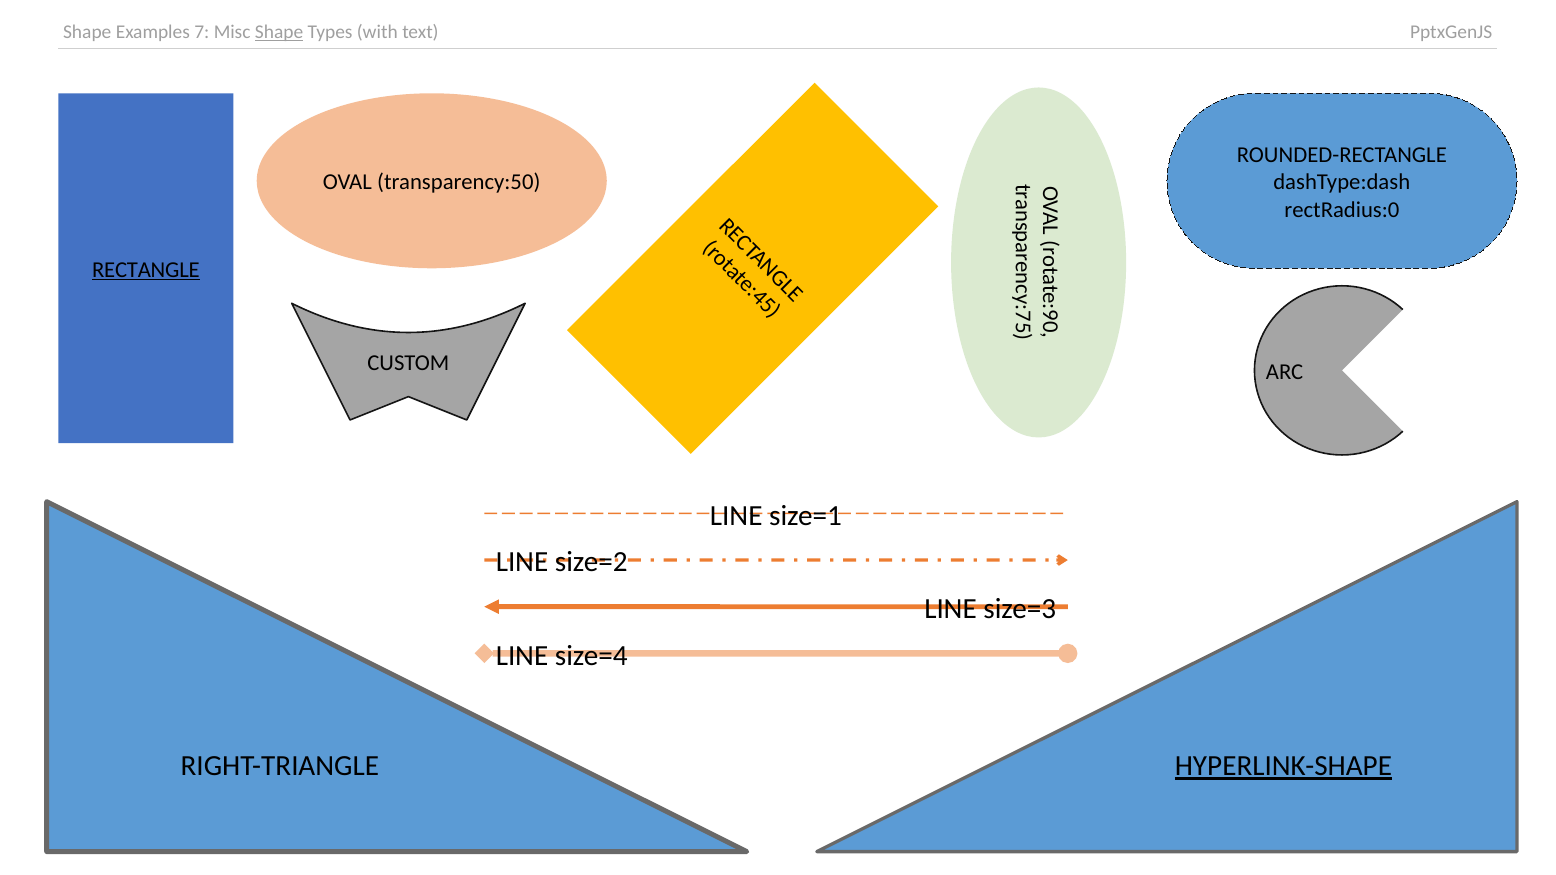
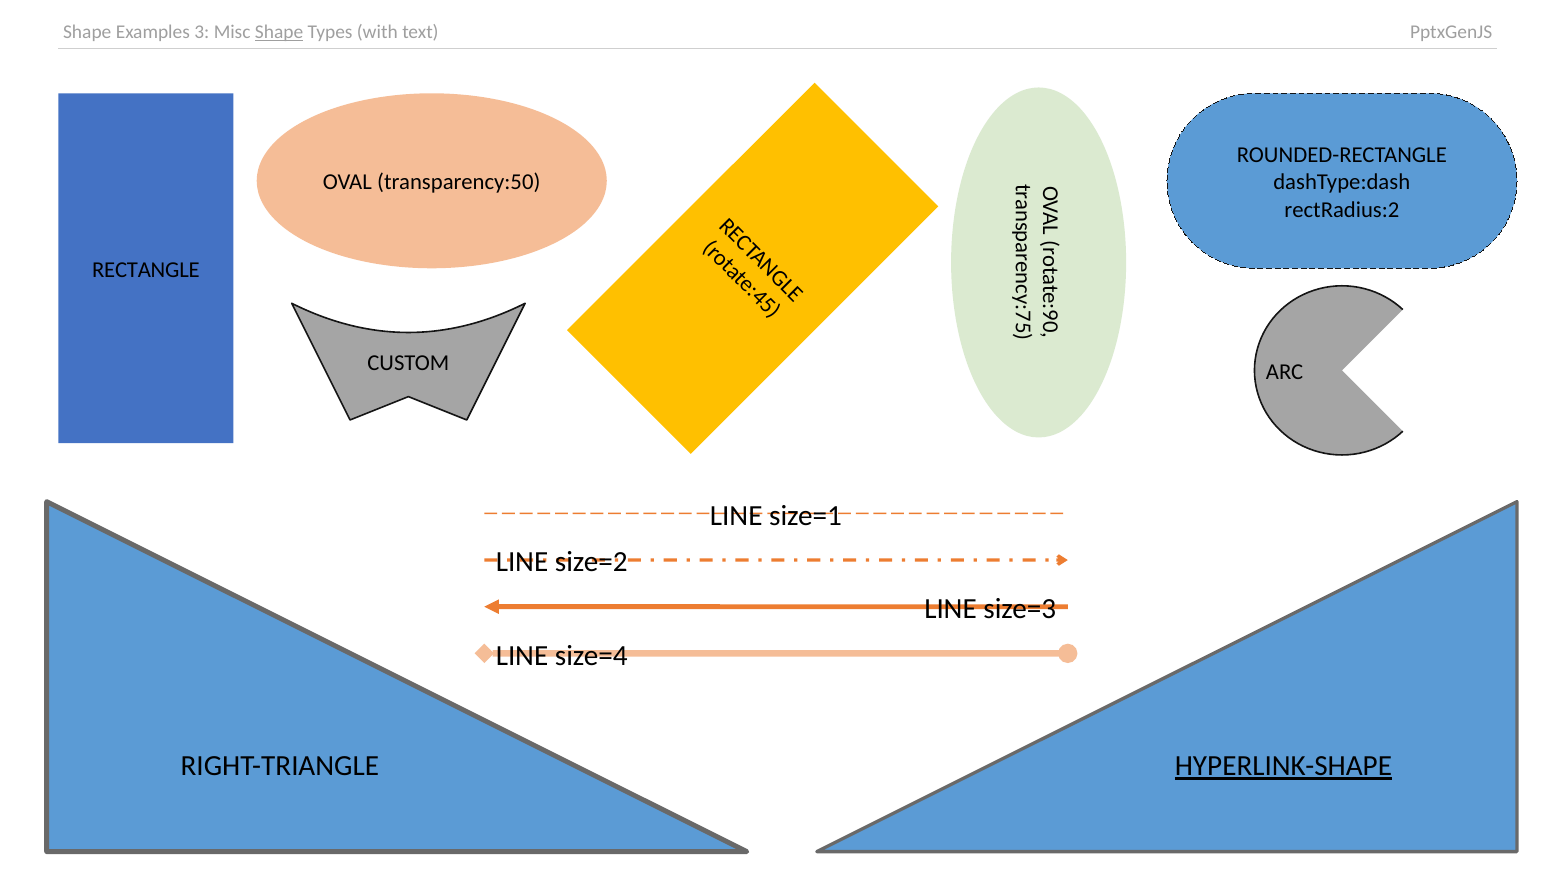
Examples 7: 7 -> 3
rectRadius:0: rectRadius:0 -> rectRadius:2
RECTANGLE underline: present -> none
